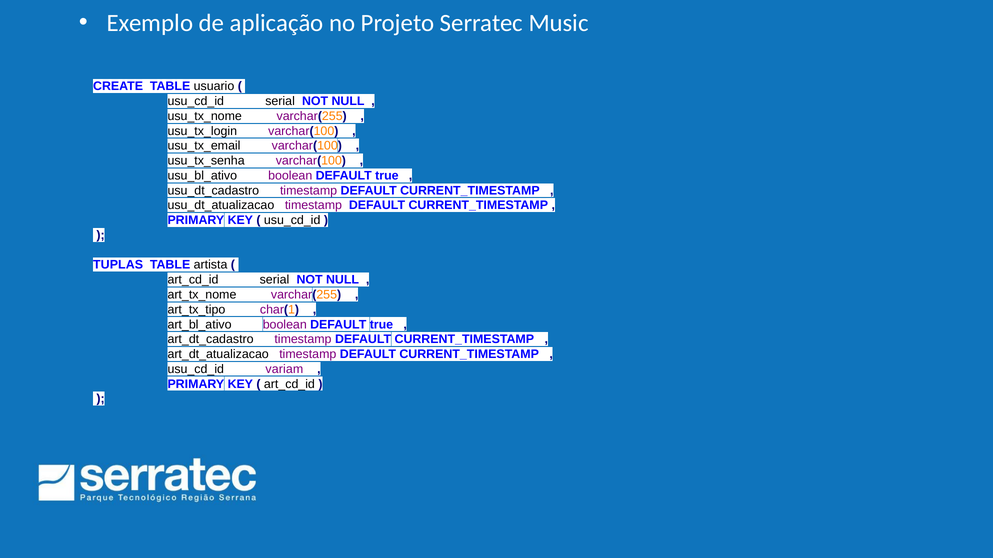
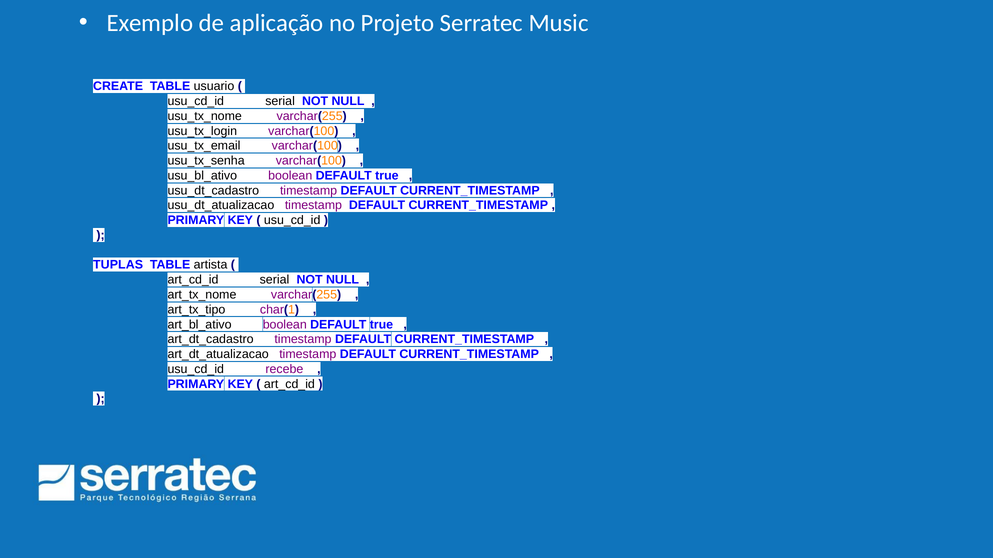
variam: variam -> recebe
